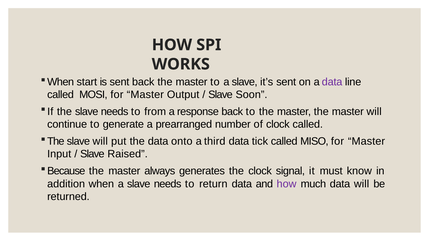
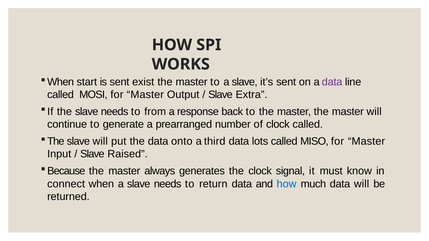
sent back: back -> exist
Soon: Soon -> Extra
tick: tick -> lots
addition: addition -> connect
how at (287, 184) colour: purple -> blue
